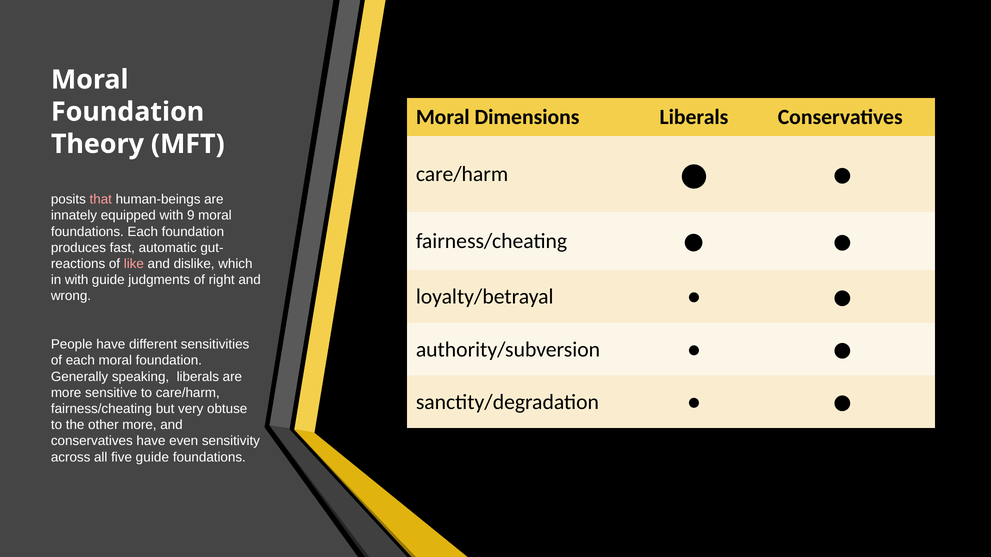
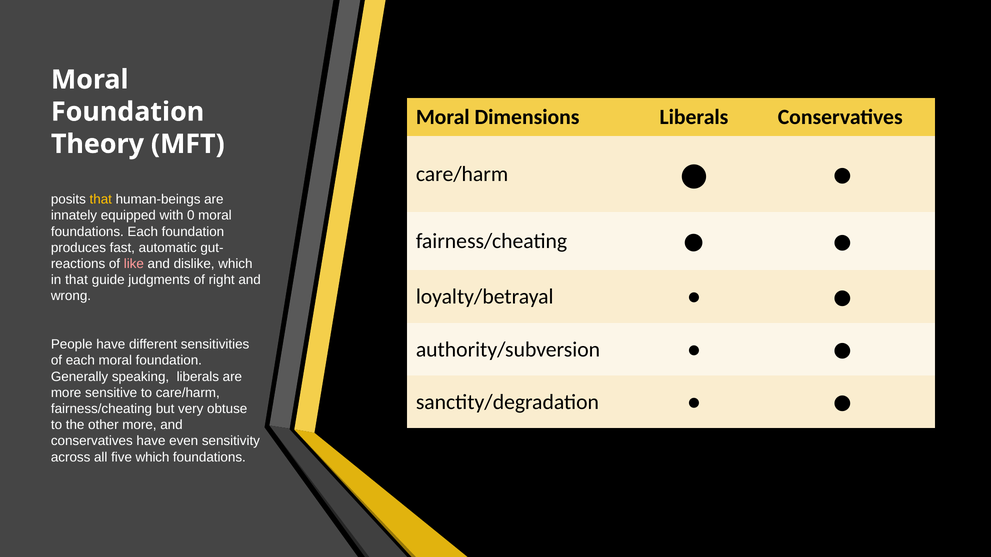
that at (101, 200) colour: pink -> yellow
9: 9 -> 0
in with: with -> that
five guide: guide -> which
